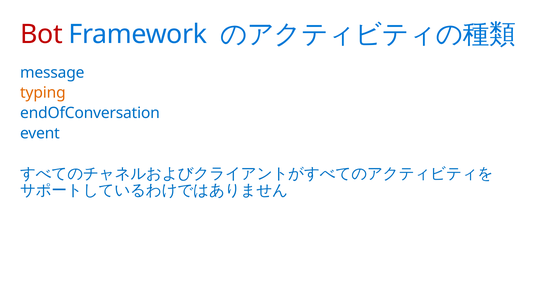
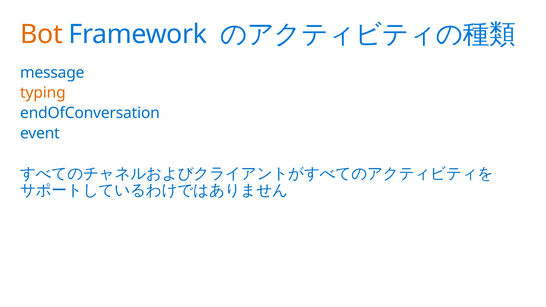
Bot colour: red -> orange
